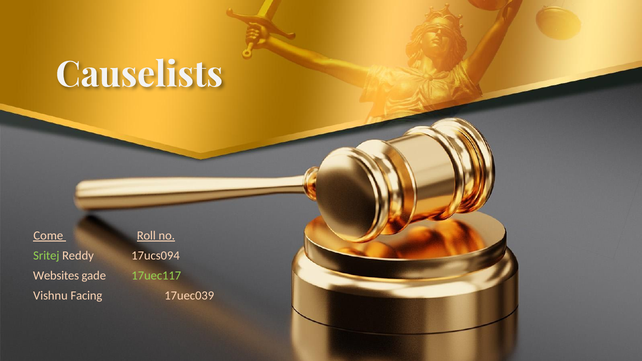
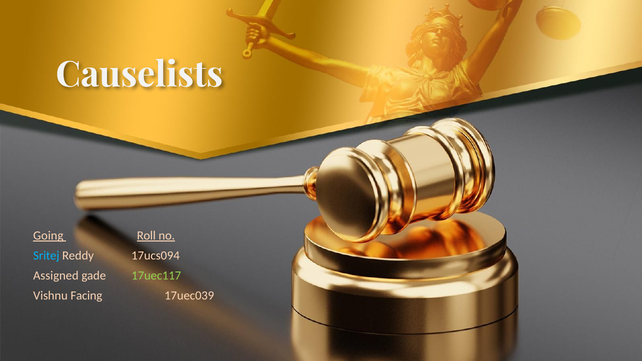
Come: Come -> Going
Sritej colour: light green -> light blue
Websites: Websites -> Assigned
